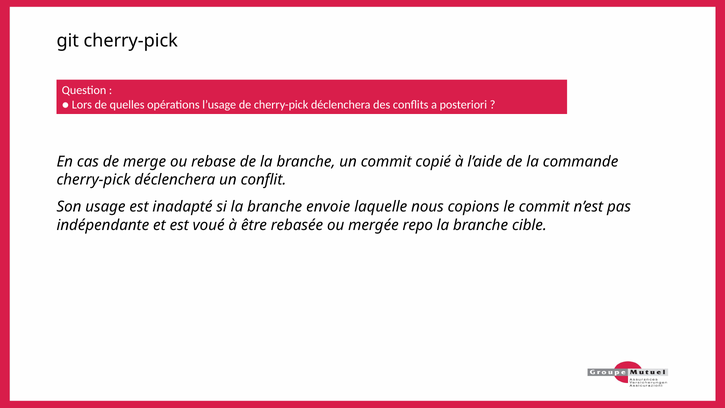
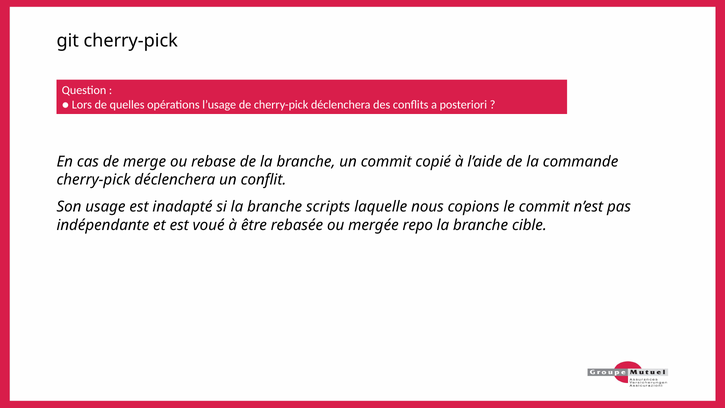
envoie: envoie -> scripts
